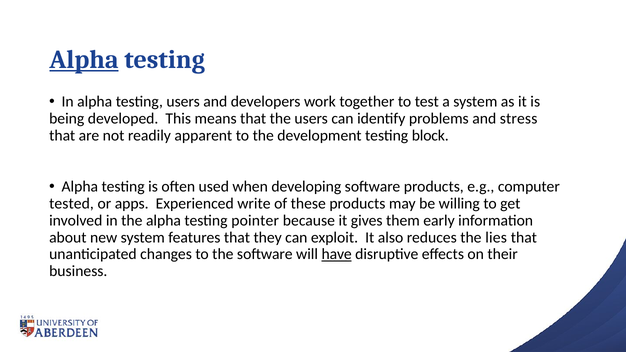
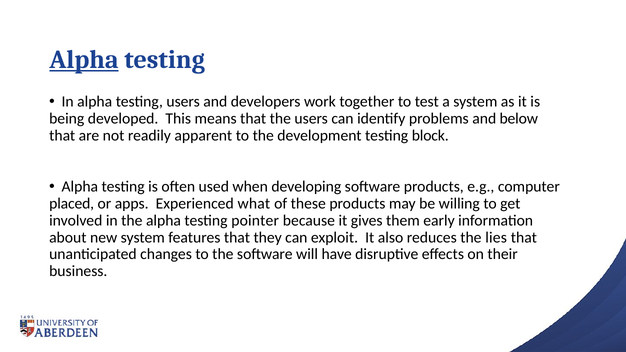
stress: stress -> below
tested: tested -> placed
write: write -> what
have underline: present -> none
